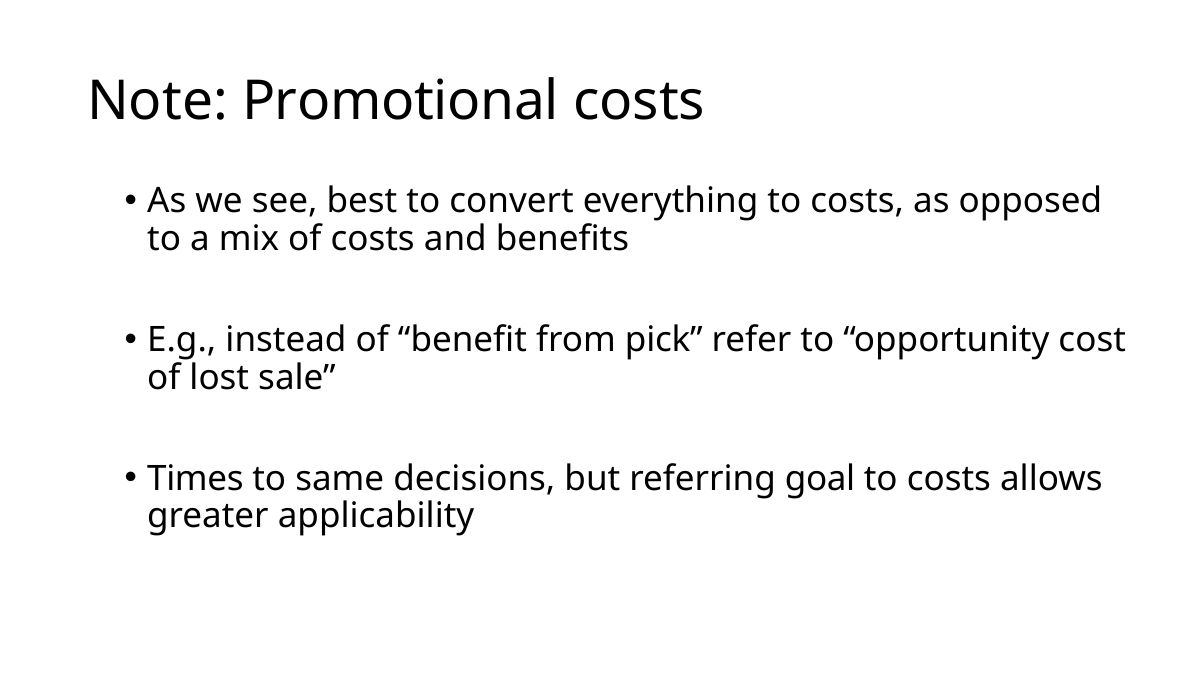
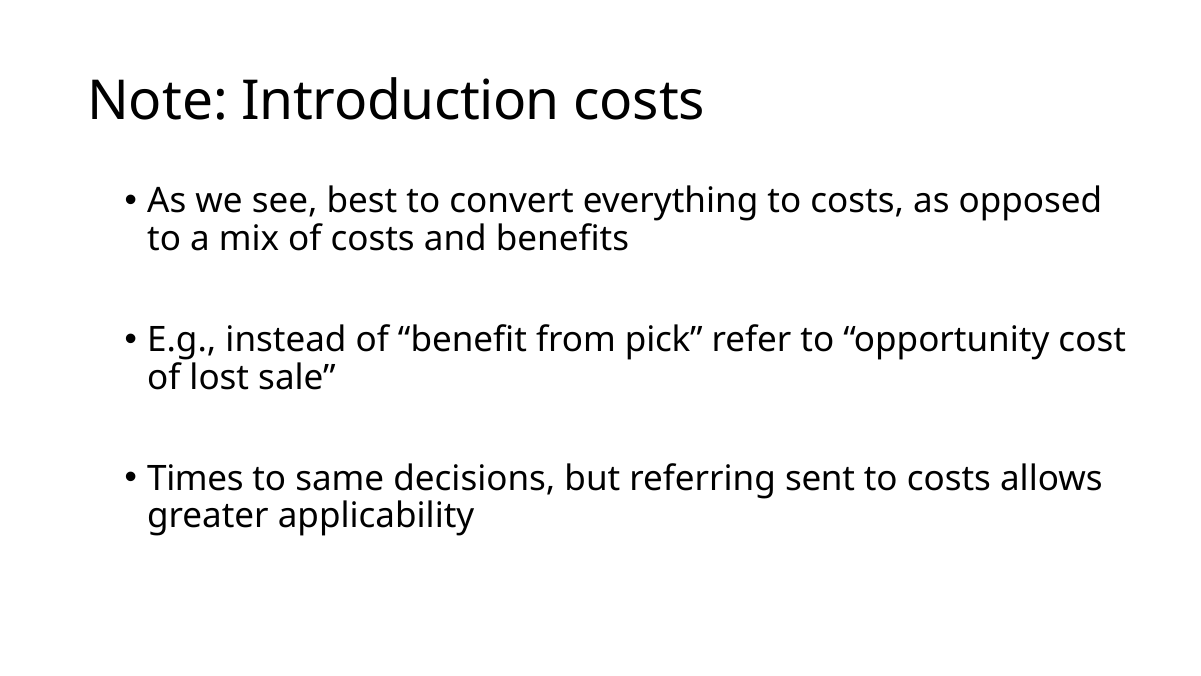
Promotional: Promotional -> Introduction
goal: goal -> sent
